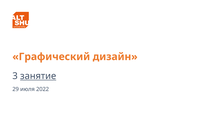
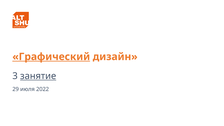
Графический underline: none -> present
